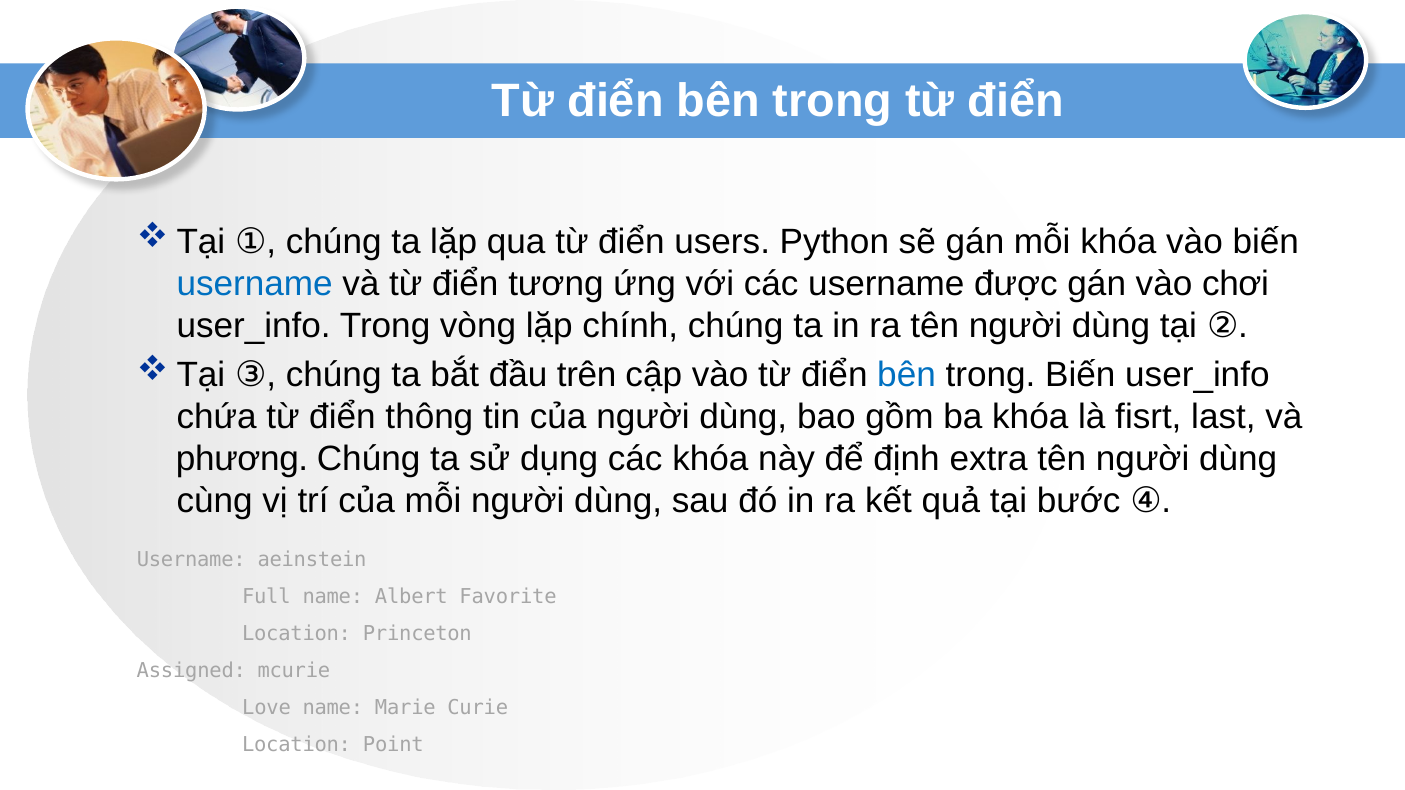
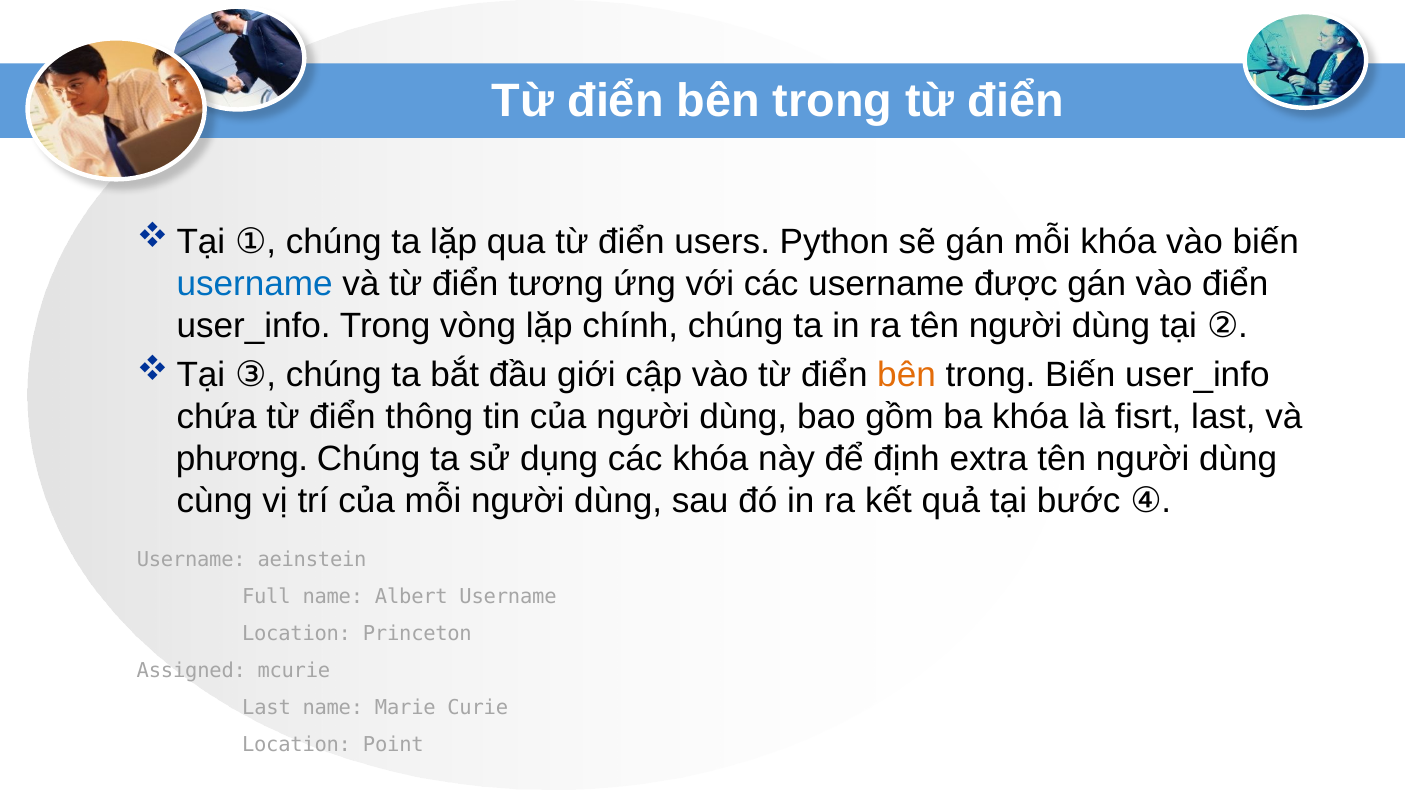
vào chơi: chơi -> điển
trên: trên -> giới
bên at (907, 375) colour: blue -> orange
Albert Favorite: Favorite -> Username
Love at (267, 708): Love -> Last
